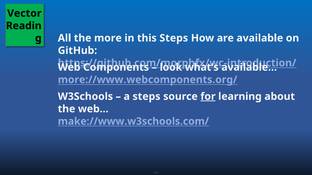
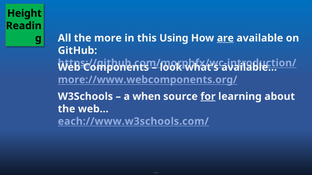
Vector: Vector -> Height
this Steps: Steps -> Using
are underline: none -> present
a steps: steps -> when
make://www.w3schools.com/: make://www.w3schools.com/ -> each://www.w3schools.com/
